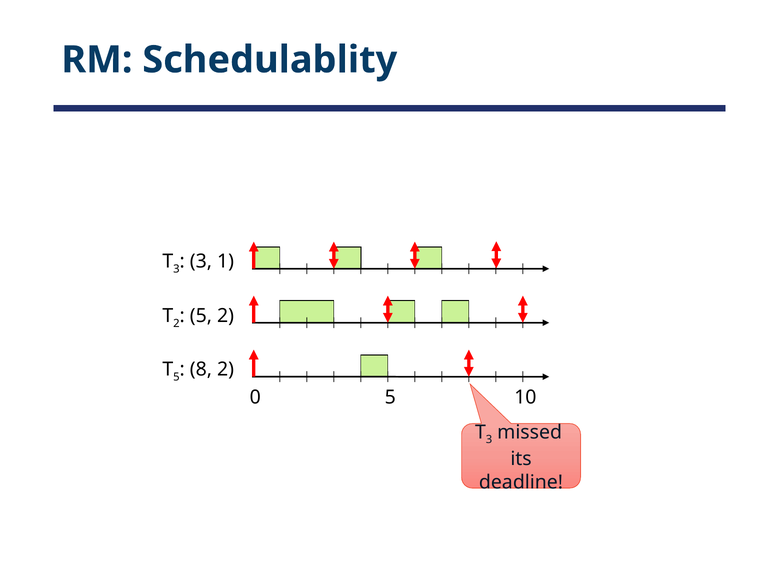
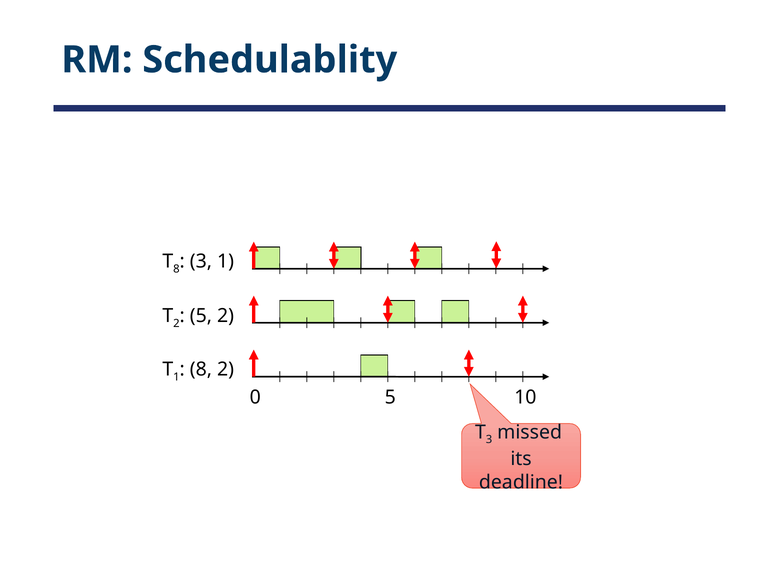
3 at (176, 269): 3 -> 8
5 at (176, 377): 5 -> 1
